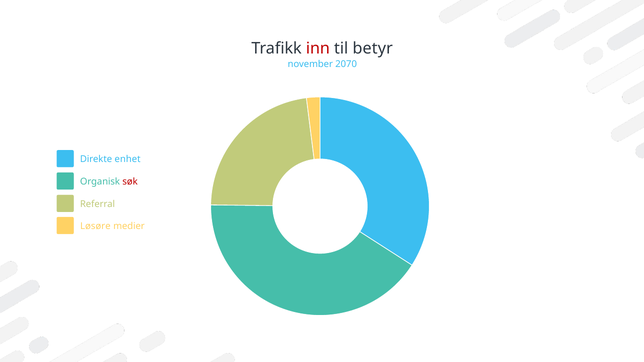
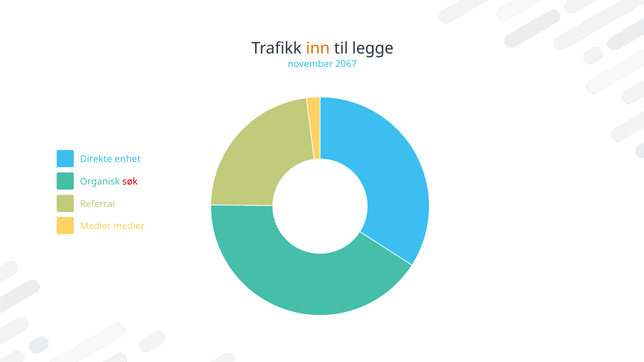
inn colour: red -> orange
betyr: betyr -> legge
2070: 2070 -> 2067
Løsøre at (95, 226): Løsøre -> Medier
